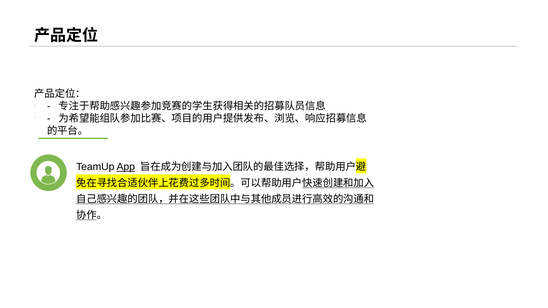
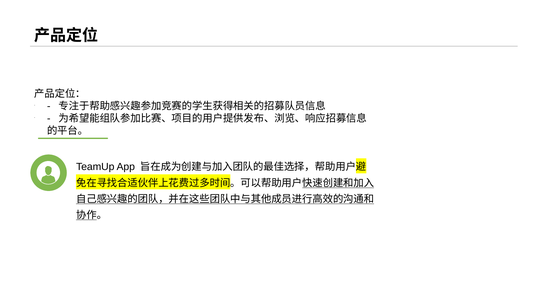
App underline: present -> none
